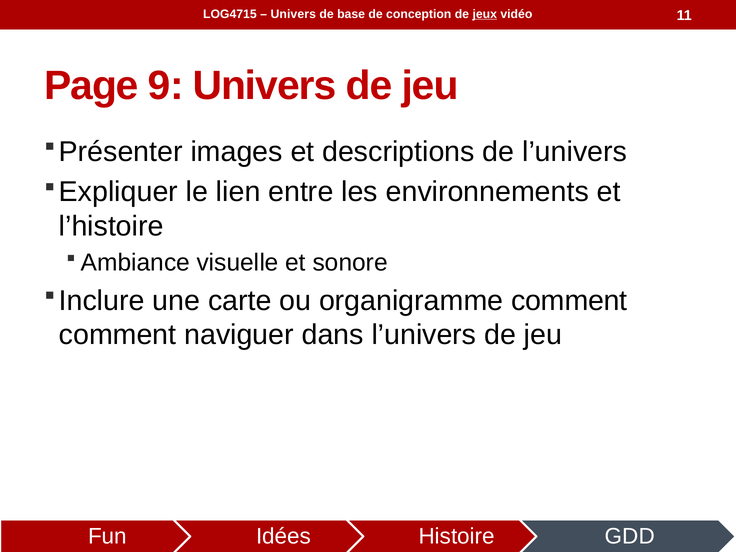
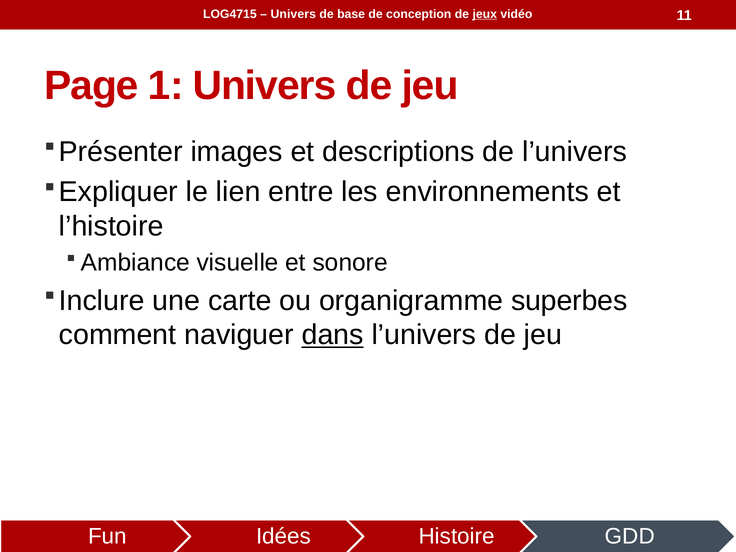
9: 9 -> 1
organigramme comment: comment -> superbes
dans underline: none -> present
